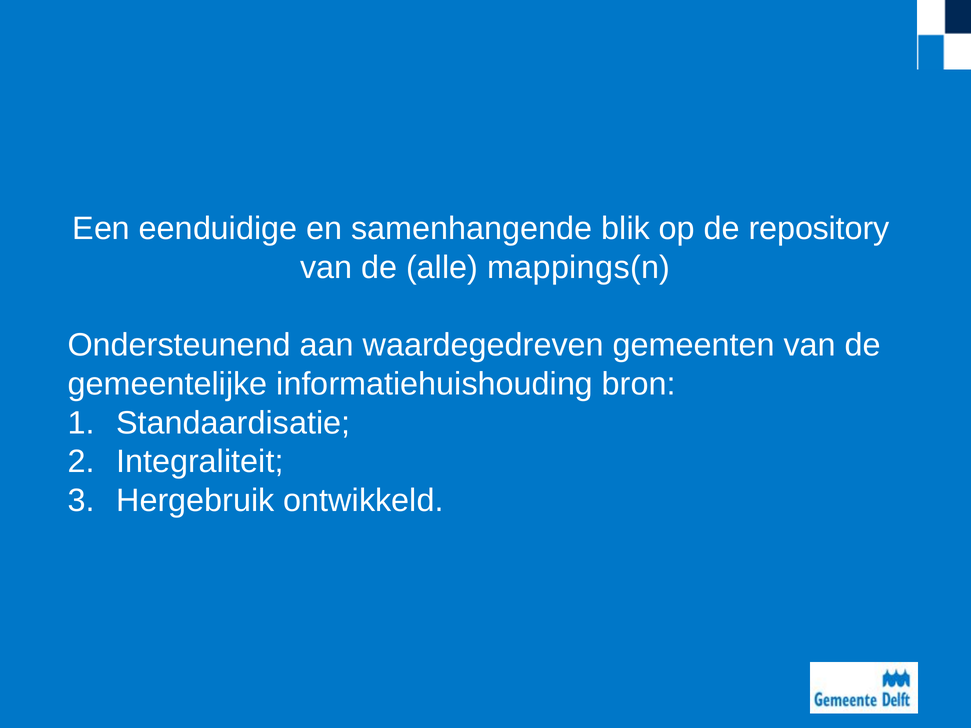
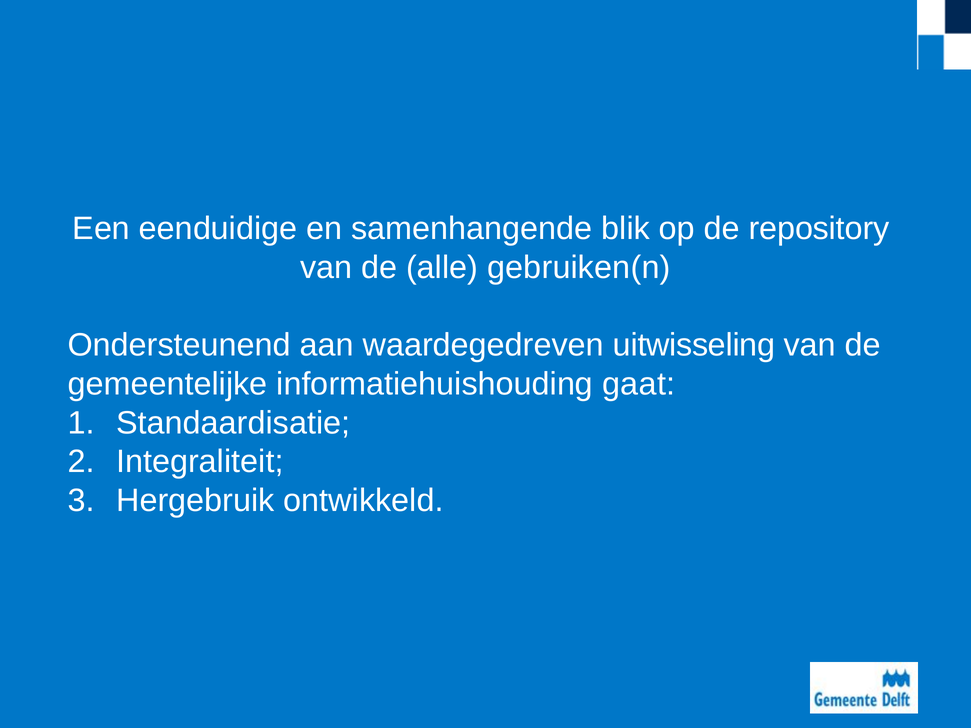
mappings(n: mappings(n -> gebruiken(n
gemeenten: gemeenten -> uitwisseling
bron: bron -> gaat
